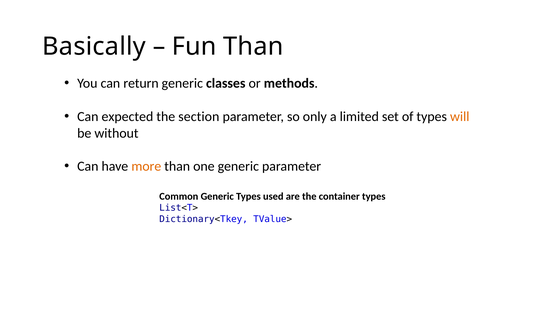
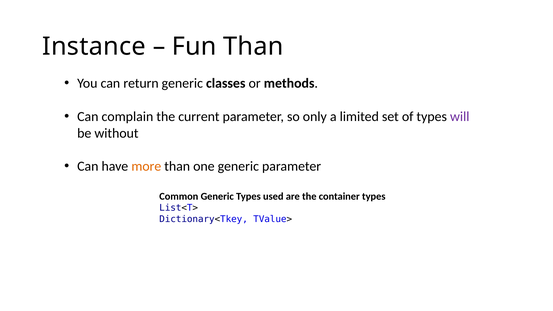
Basically: Basically -> Instance
expected: expected -> complain
section: section -> current
will colour: orange -> purple
